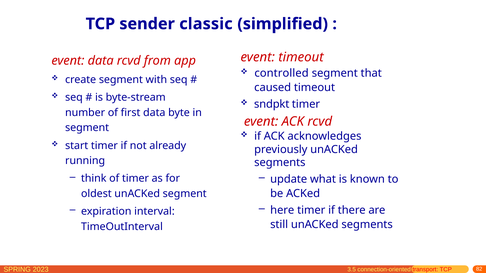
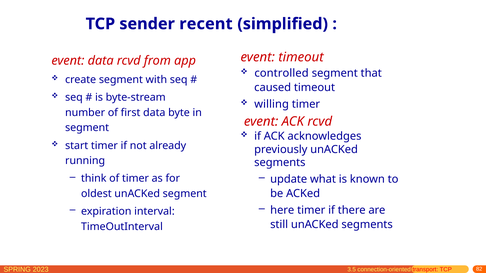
classic: classic -> recent
sndpkt: sndpkt -> willing
